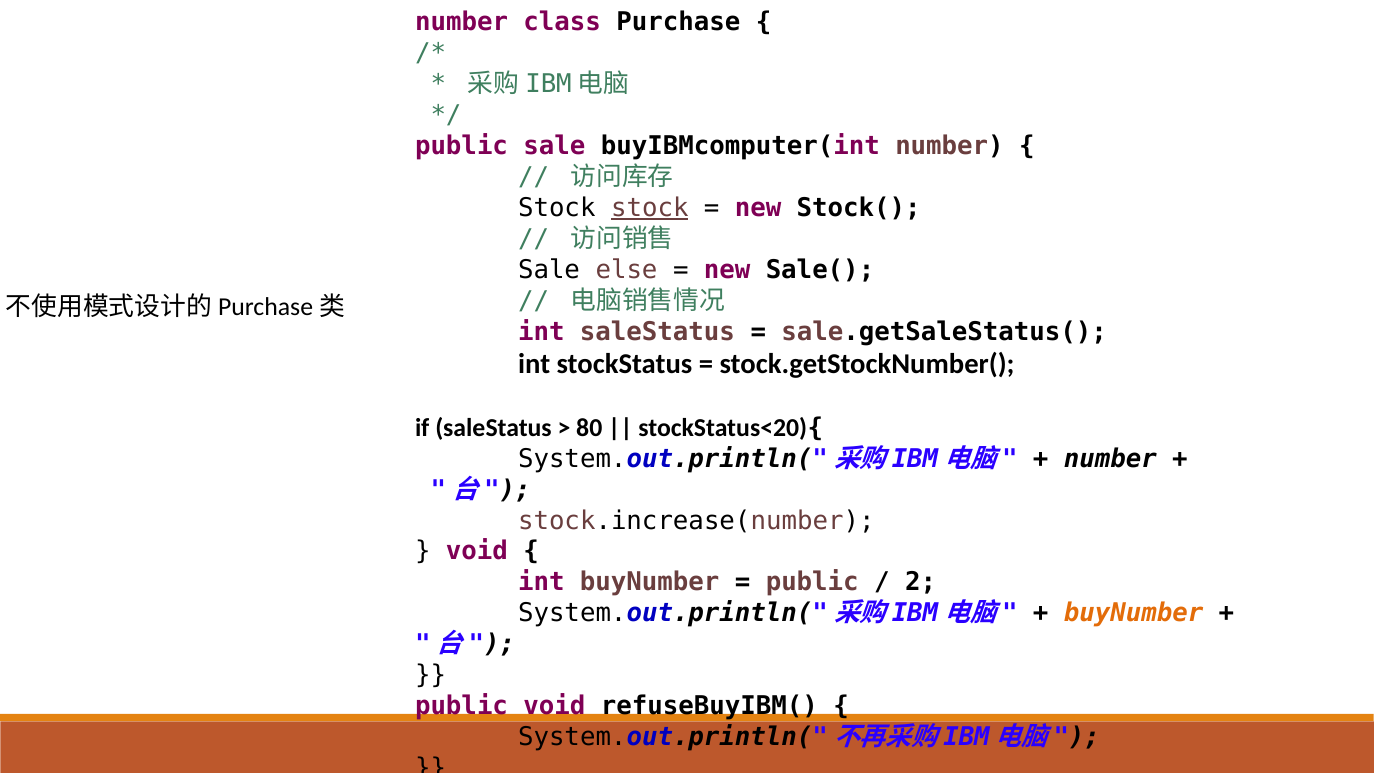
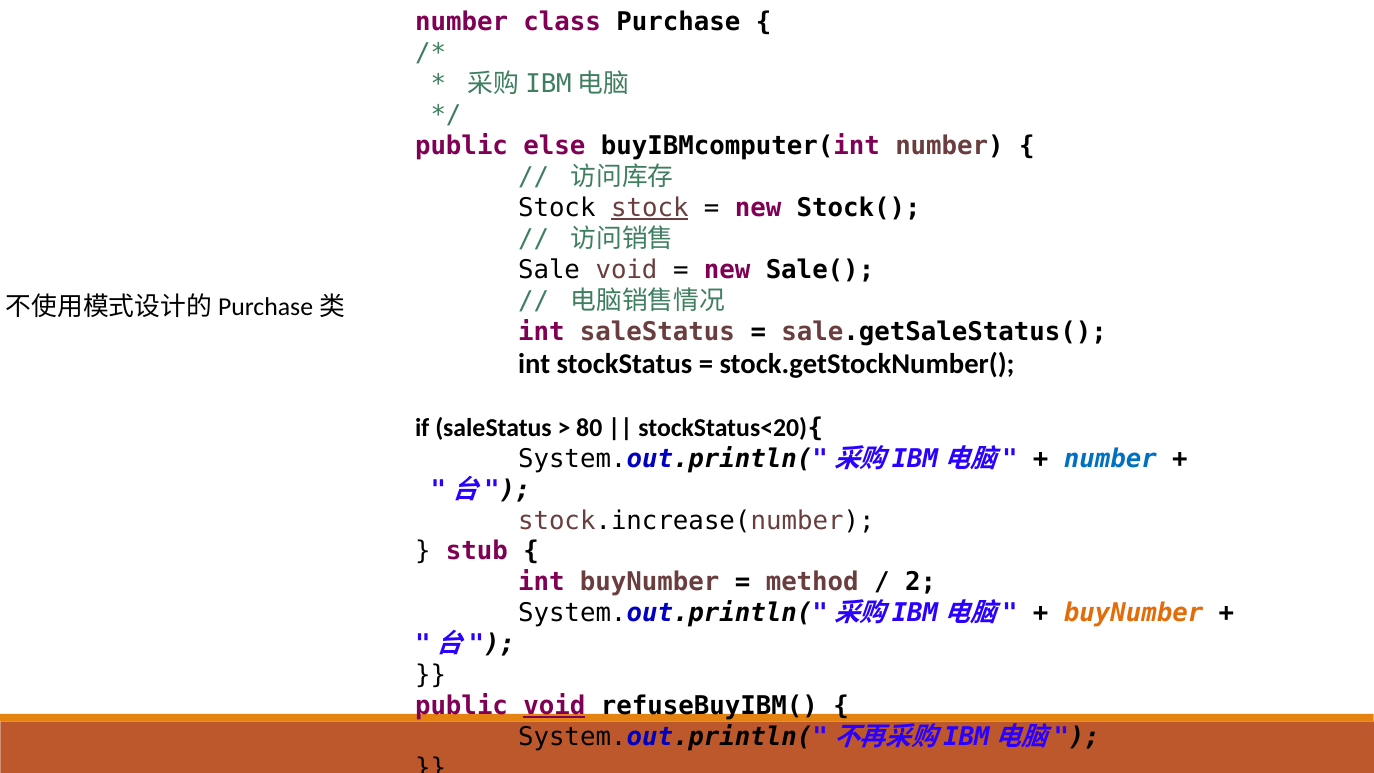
public sale: sale -> else
Sale else: else -> void
number at (1110, 459) colour: black -> blue
void at (477, 551): void -> stub
public at (812, 582): public -> method
void at (554, 706) underline: none -> present
